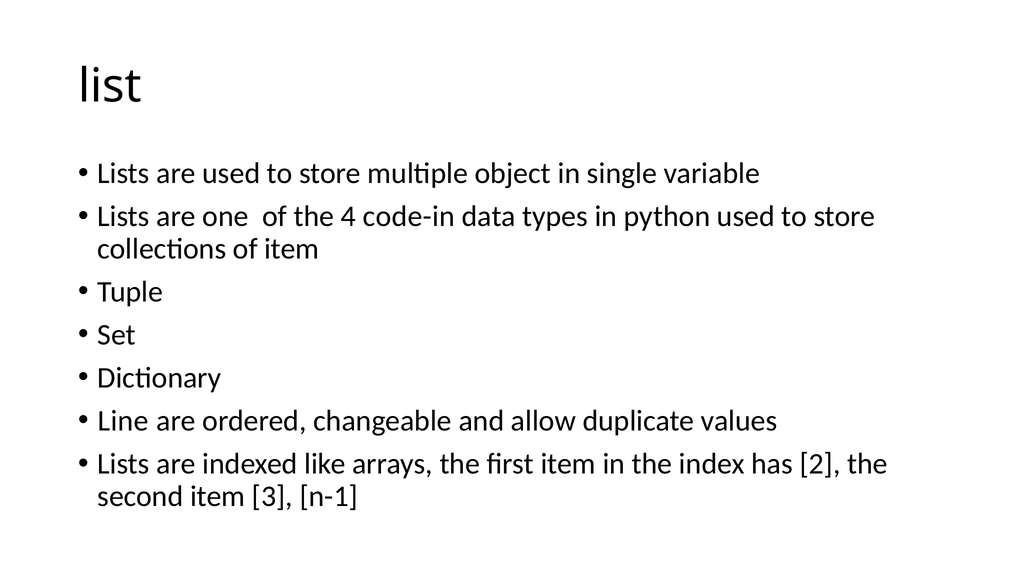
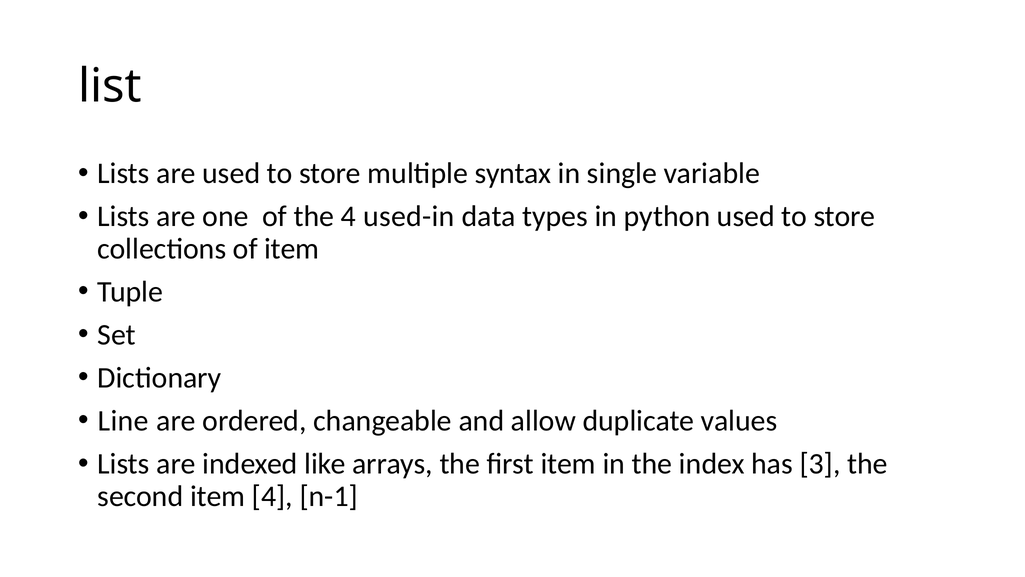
object: object -> syntax
code-in: code-in -> used-in
2: 2 -> 3
item 3: 3 -> 4
